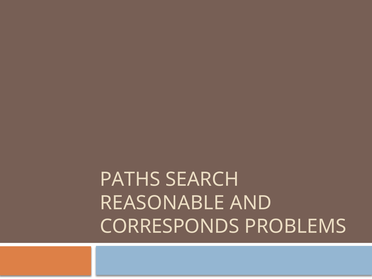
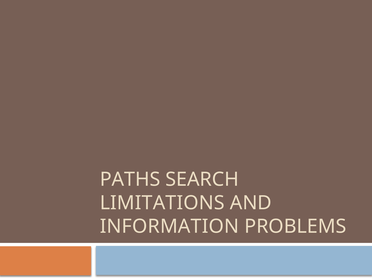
REASONABLE: REASONABLE -> LIMITATIONS
CORRESPONDS: CORRESPONDS -> INFORMATION
